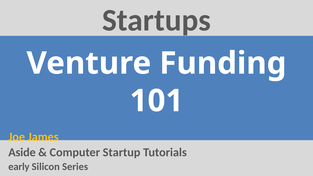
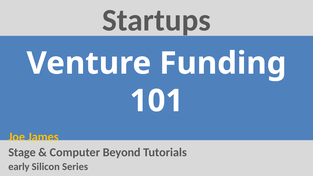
Aside: Aside -> Stage
Startup: Startup -> Beyond
